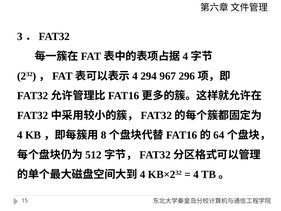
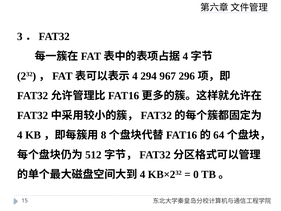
4 at (196, 174): 4 -> 0
